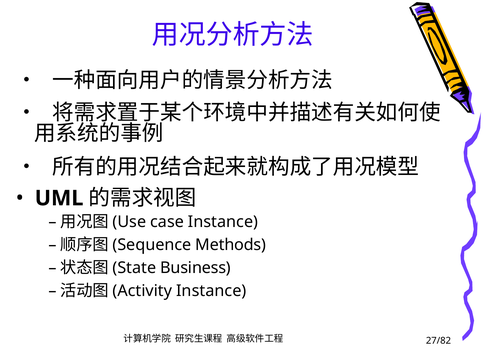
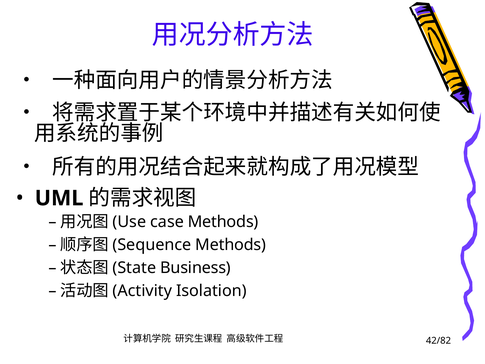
case Instance: Instance -> Methods
Instance at (211, 290): Instance -> Isolation
27/82: 27/82 -> 42/82
